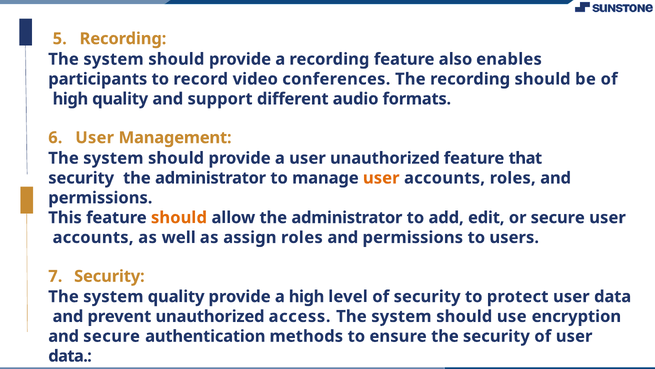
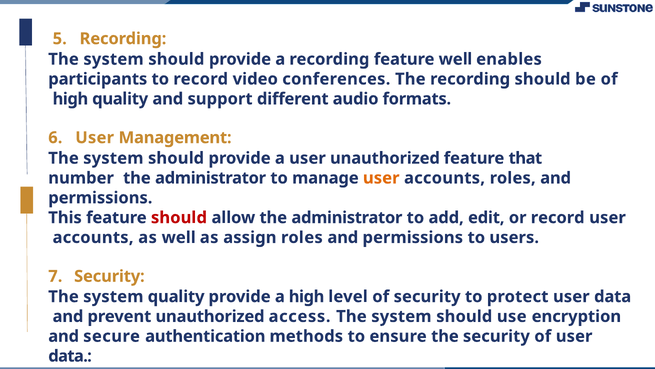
feature also: also -> well
security at (81, 178): security -> number
should at (179, 217) colour: orange -> red
or secure: secure -> record
